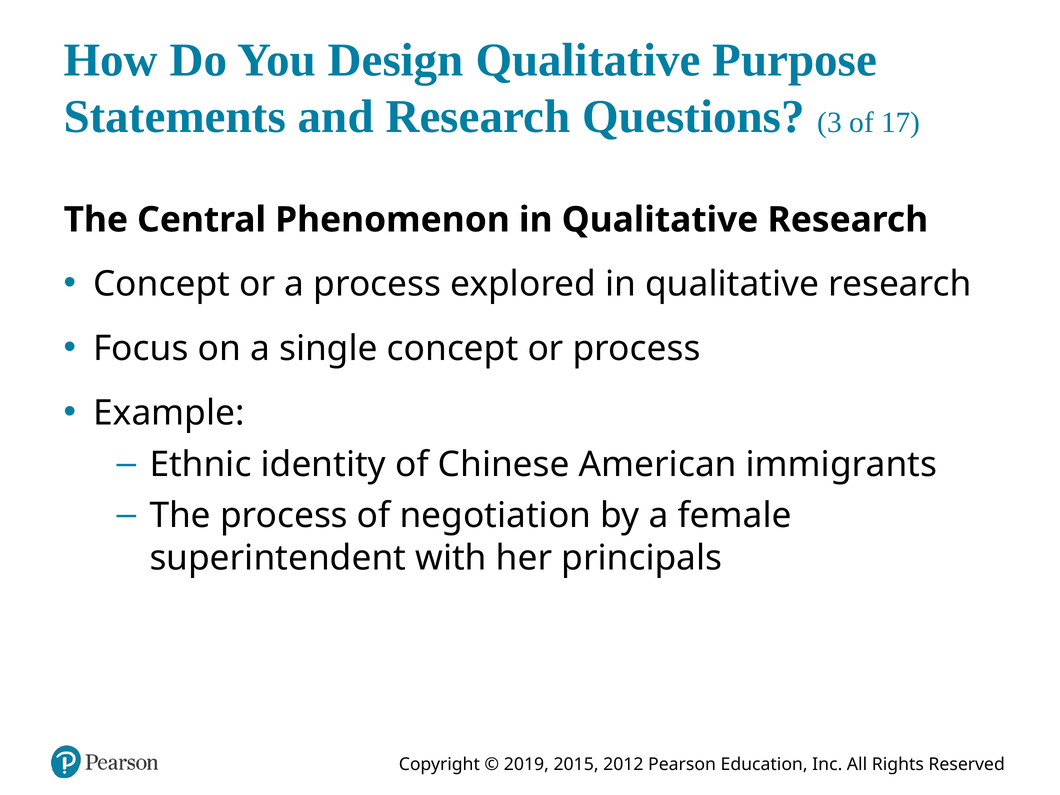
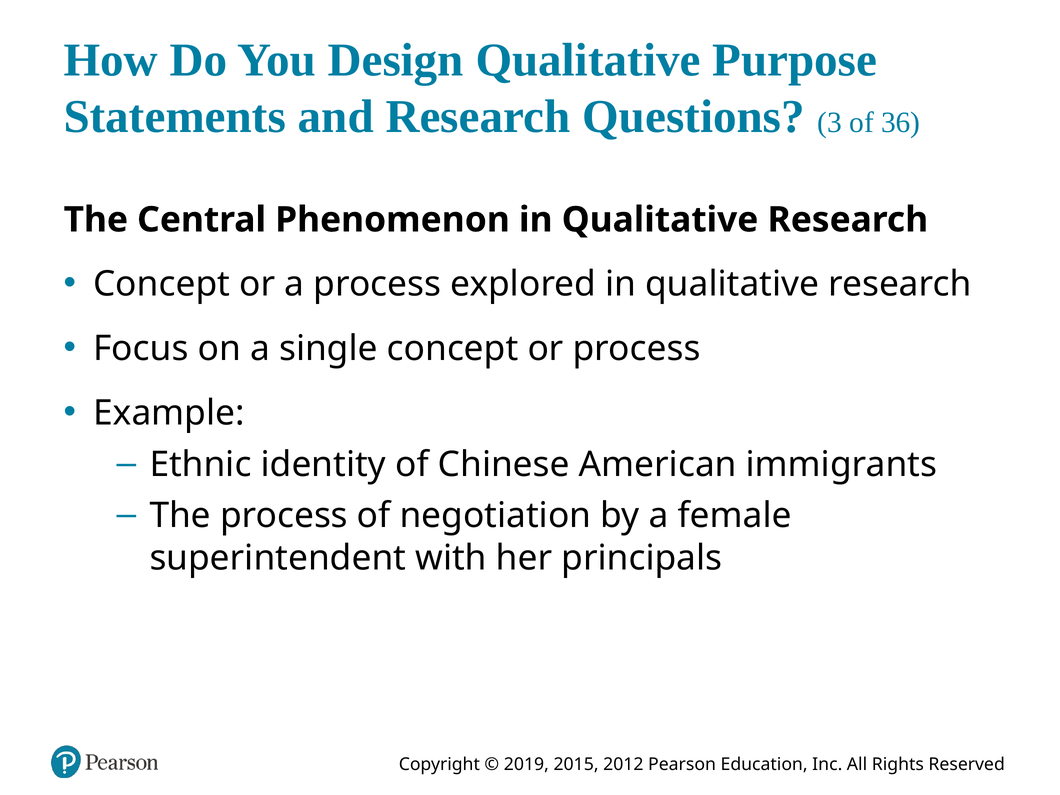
17: 17 -> 36
